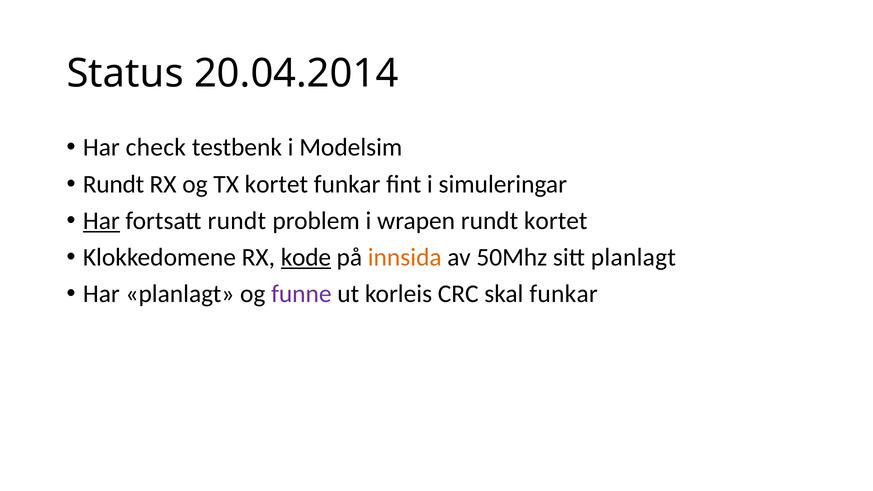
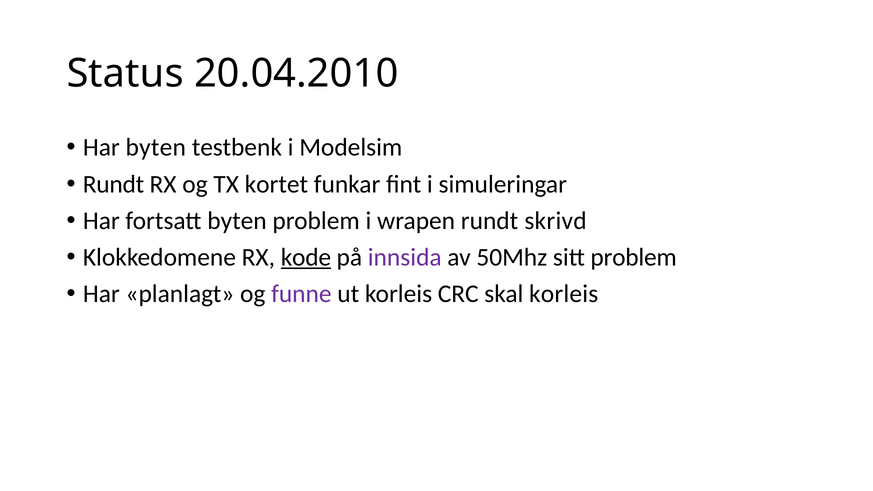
20.04.2014: 20.04.2014 -> 20.04.2010
Har check: check -> byten
Har at (101, 221) underline: present -> none
fortsatt rundt: rundt -> byten
rundt kortet: kortet -> skrivd
innsida colour: orange -> purple
sitt planlagt: planlagt -> problem
skal funkar: funkar -> korleis
